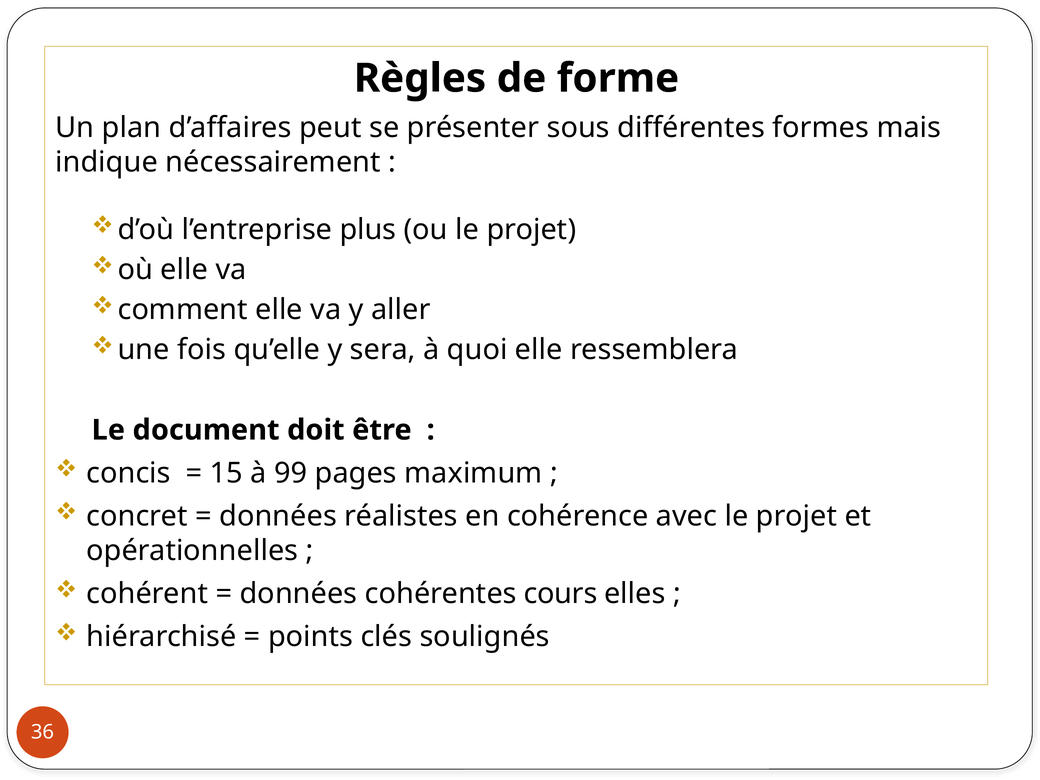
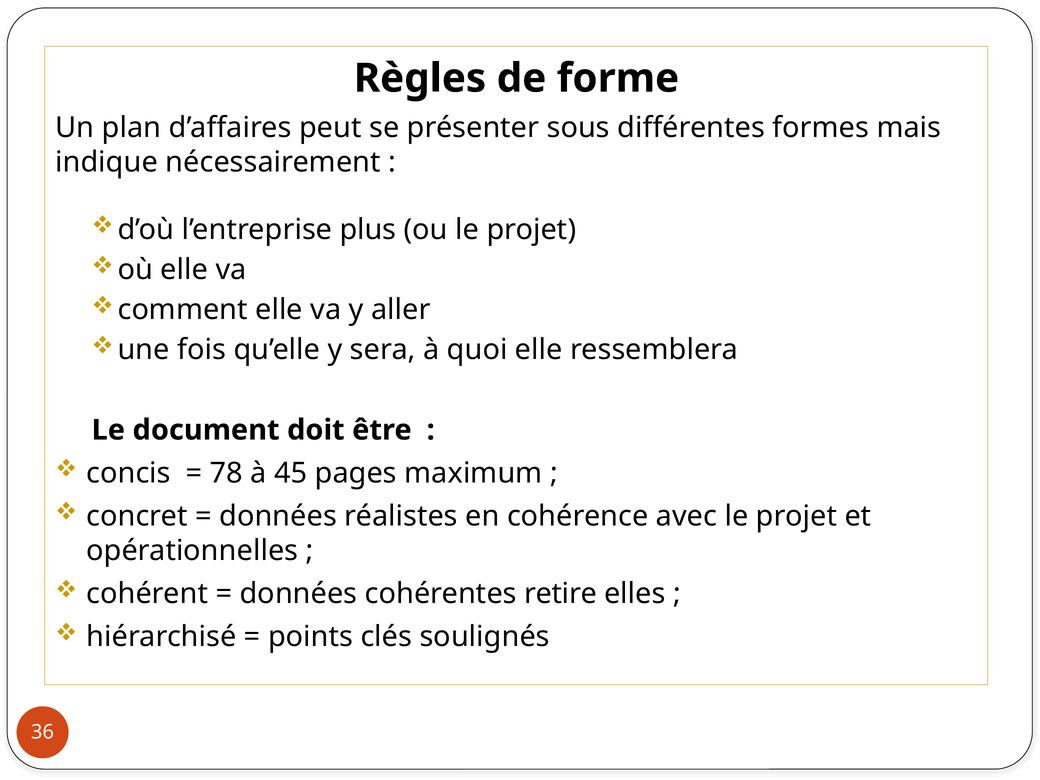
15: 15 -> 78
99: 99 -> 45
cours: cours -> retire
